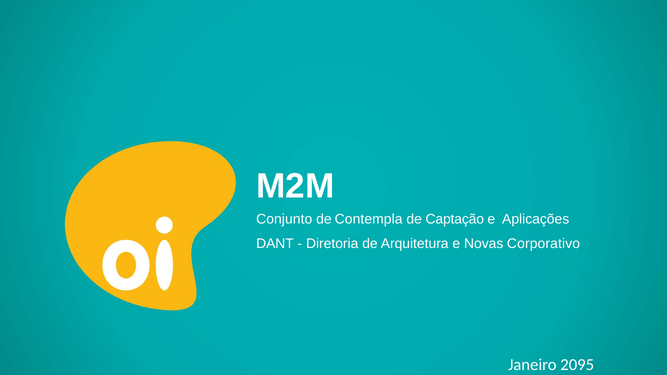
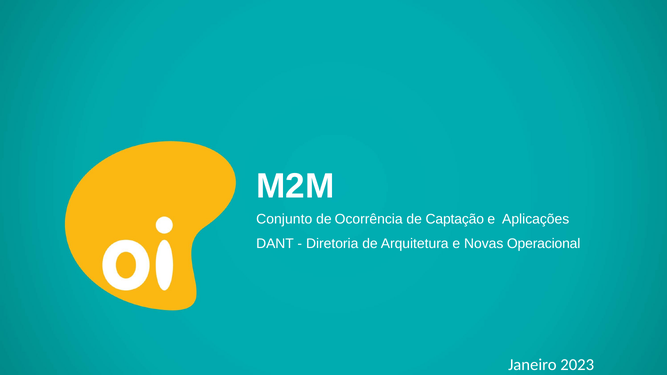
Contempla: Contempla -> Ocorrência
Corporativo: Corporativo -> Operacional
2095: 2095 -> 2023
